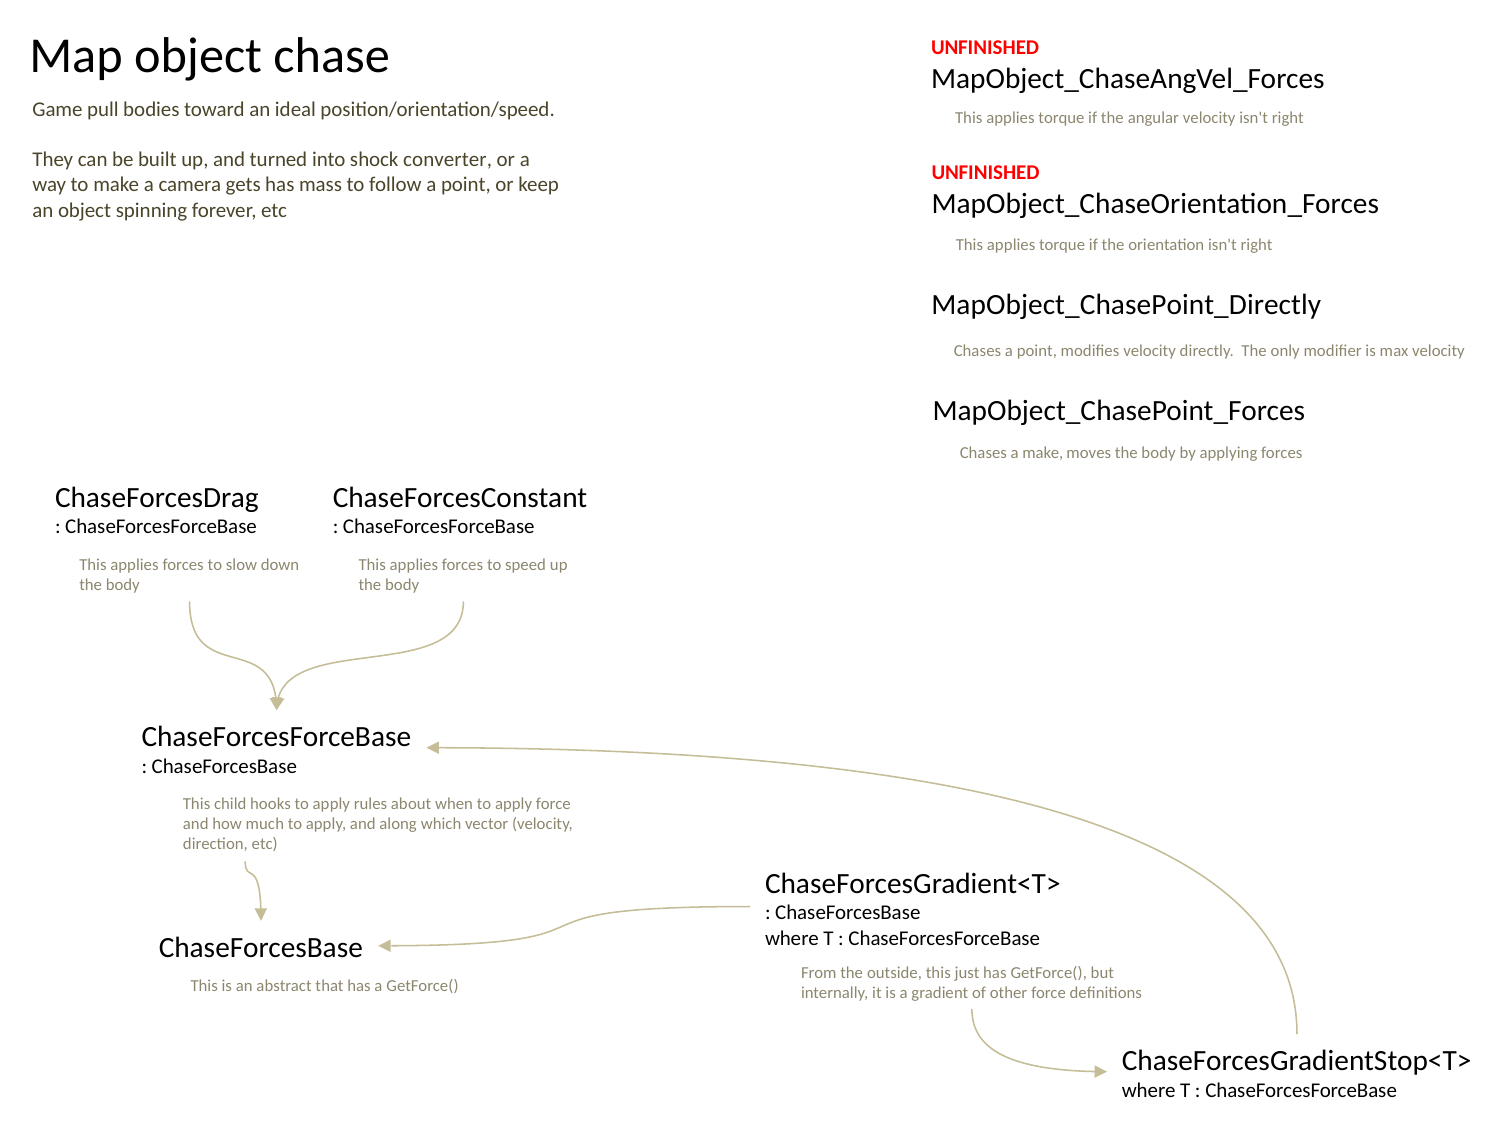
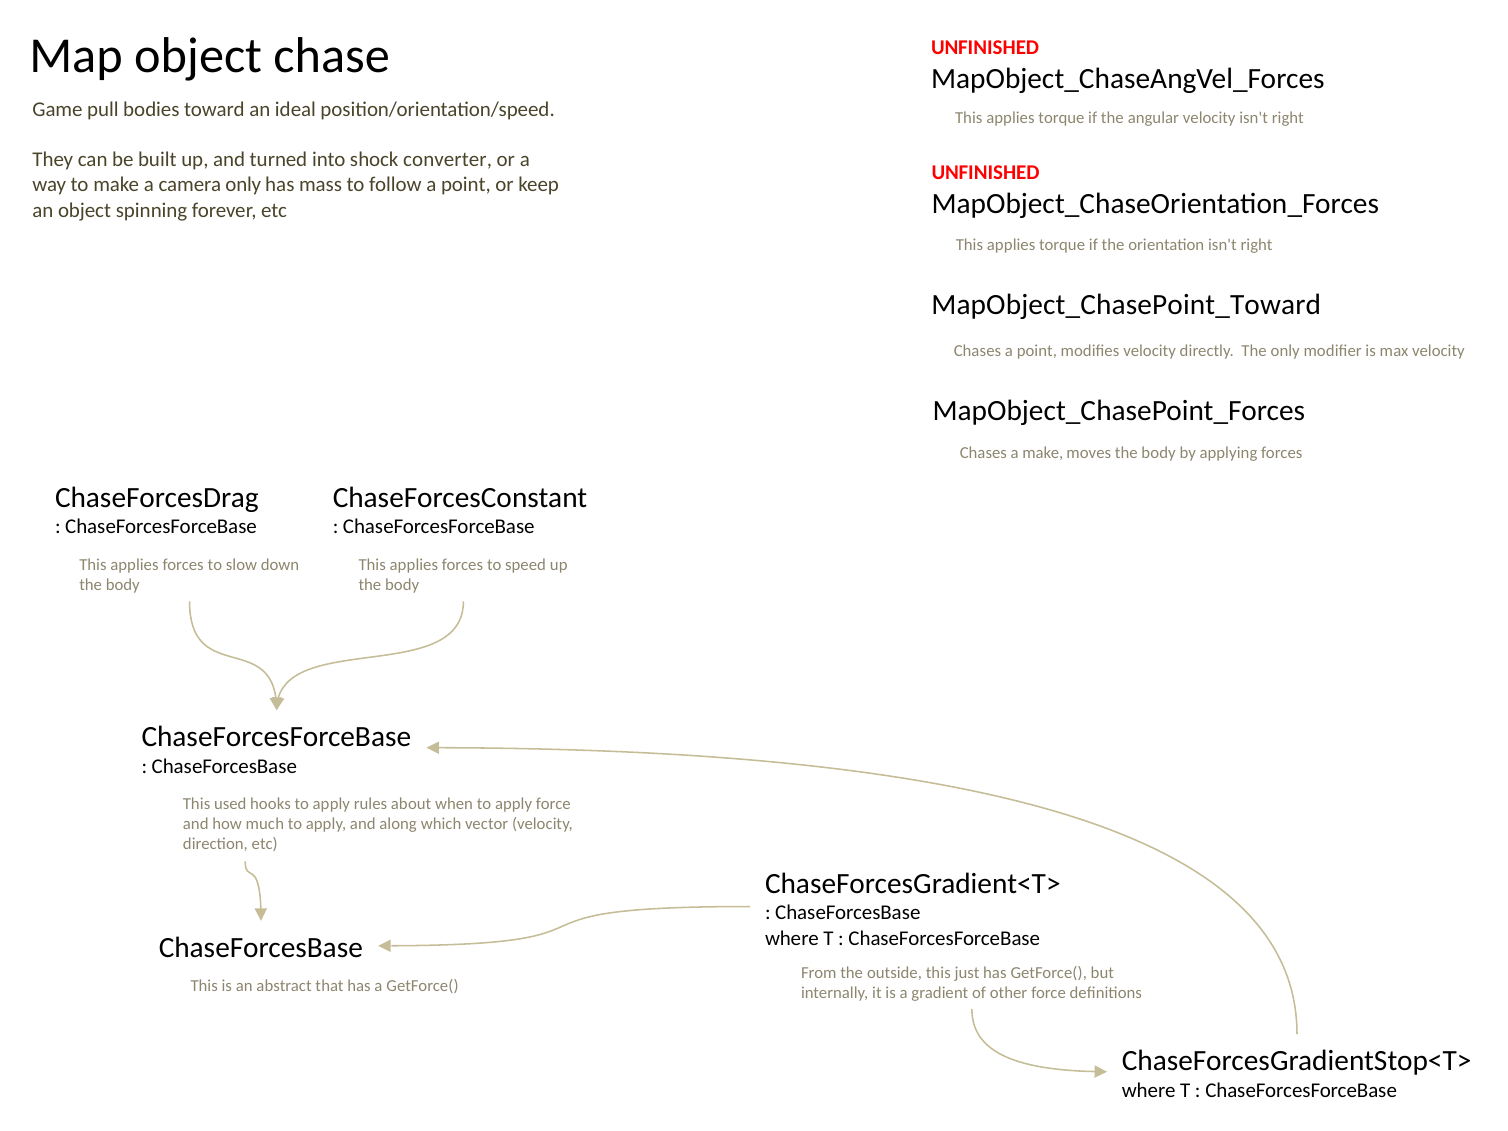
camera gets: gets -> only
MapObject_ChasePoint_Directly: MapObject_ChasePoint_Directly -> MapObject_ChasePoint_Toward
child: child -> used
